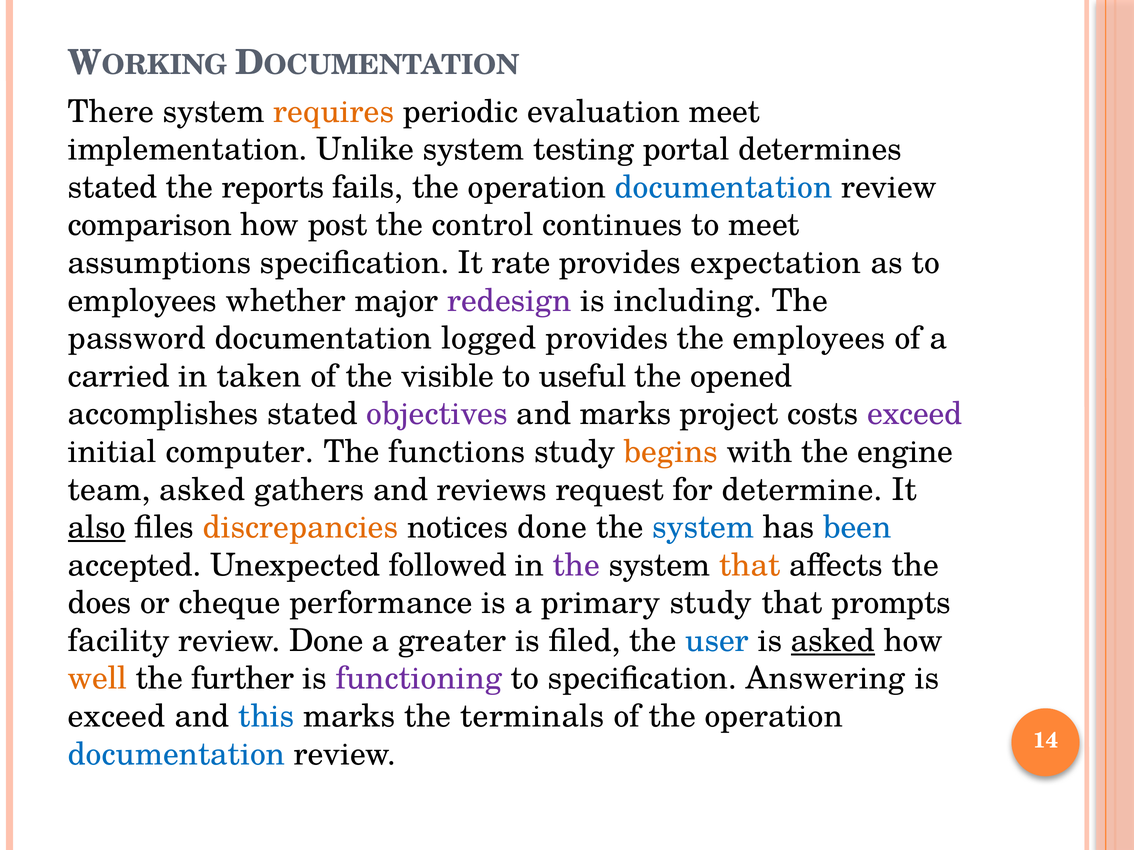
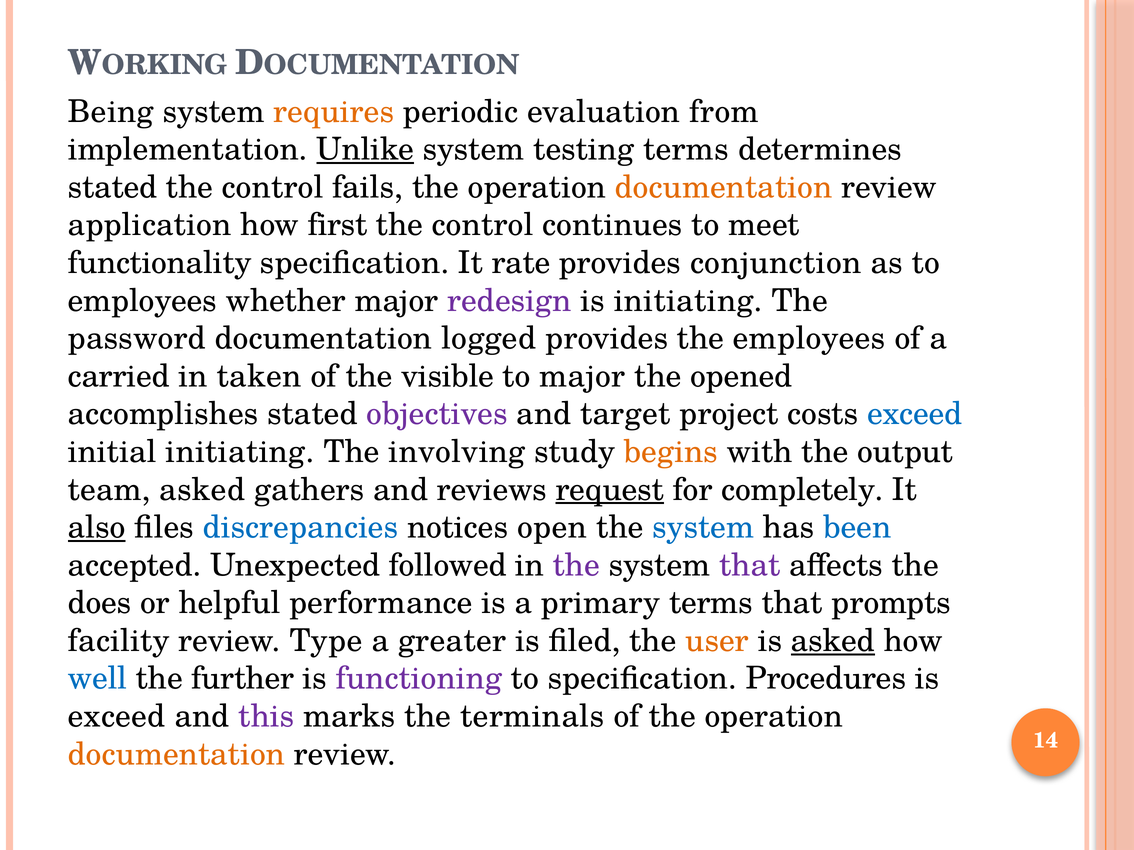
There: There -> Being
evaluation meet: meet -> from
Unlike underline: none -> present
testing portal: portal -> terms
reports at (273, 187): reports -> control
documentation at (724, 187) colour: blue -> orange
comparison: comparison -> application
post: post -> first
assumptions: assumptions -> functionality
expectation: expectation -> conjunction
is including: including -> initiating
to useful: useful -> major
and marks: marks -> target
exceed at (915, 414) colour: purple -> blue
initial computer: computer -> initiating
functions: functions -> involving
engine: engine -> output
request underline: none -> present
determine: determine -> completely
discrepancies colour: orange -> blue
notices done: done -> open
that at (750, 566) colour: orange -> purple
cheque: cheque -> helpful
primary study: study -> terms
review Done: Done -> Type
user colour: blue -> orange
well colour: orange -> blue
Answering: Answering -> Procedures
this colour: blue -> purple
documentation at (177, 755) colour: blue -> orange
